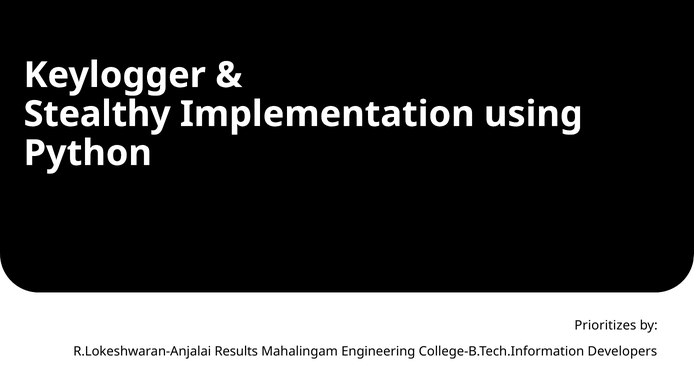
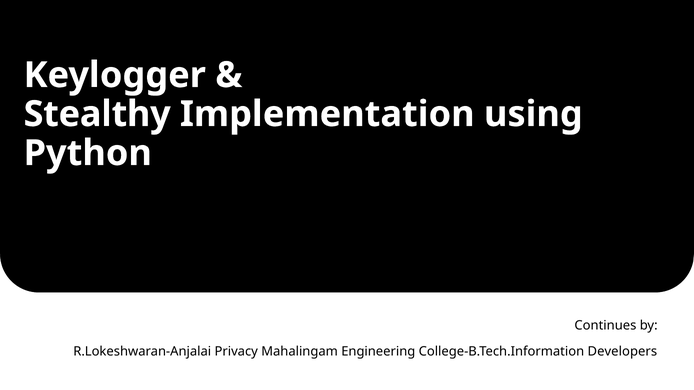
Prioritizes: Prioritizes -> Continues
Results: Results -> Privacy
